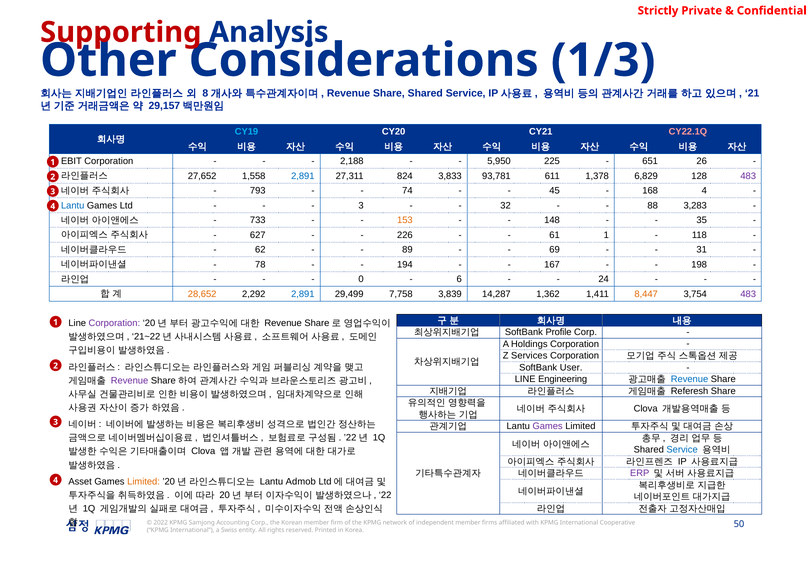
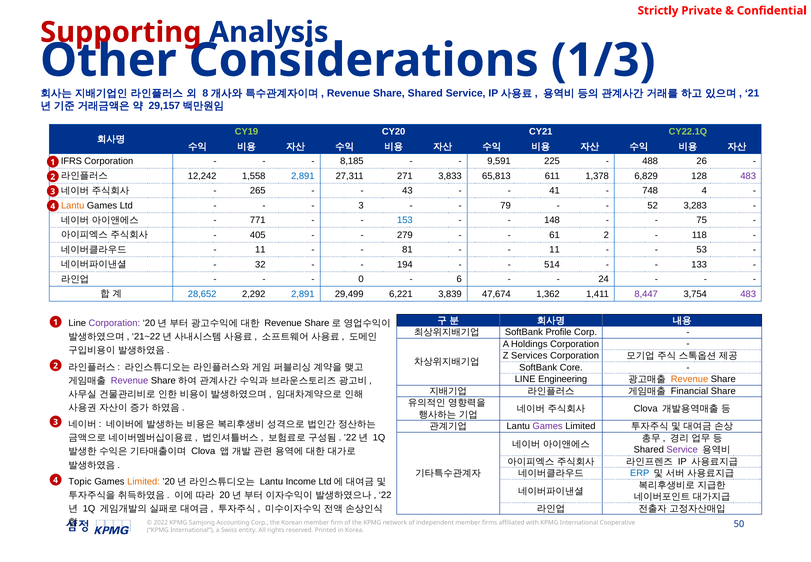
CY19 colour: light blue -> light green
CY22.1Q colour: pink -> light green
EBIT: EBIT -> IFRS
2,188: 2,188 -> 8,185
5,950: 5,950 -> 9,591
651: 651 -> 488
27,652: 27,652 -> 12,242
824: 824 -> 271
93,781: 93,781 -> 65,813
793: 793 -> 265
74: 74 -> 43
45: 45 -> 41
168: 168 -> 748
Lantu at (73, 205) colour: blue -> orange
32: 32 -> 79
88: 88 -> 52
733: 733 -> 771
153 colour: orange -> blue
35: 35 -> 75
627: 627 -> 405
226: 226 -> 279
61 1: 1 -> 2
62 at (260, 249): 62 -> 11
89: 89 -> 81
69 at (555, 249): 69 -> 11
31: 31 -> 53
78: 78 -> 32
167: 167 -> 514
198: 198 -> 133
28,652 colour: orange -> blue
7,758: 7,758 -> 6,221
14,287: 14,287 -> 47,674
8,447 colour: orange -> purple
User: User -> Core
Revenue at (690, 379) colour: blue -> orange
Referesh: Referesh -> Financial
Service at (682, 449) colour: blue -> purple
ERP colour: purple -> blue
Asset: Asset -> Topic
Admob: Admob -> Income
